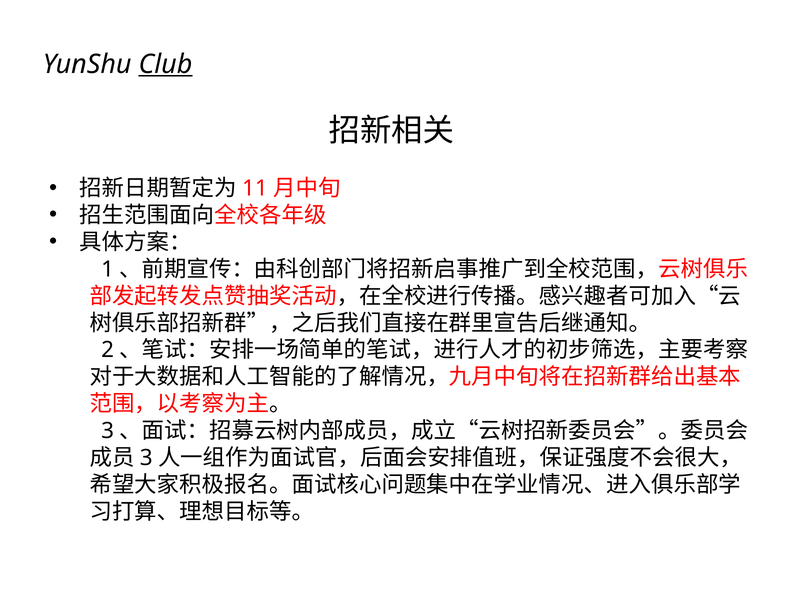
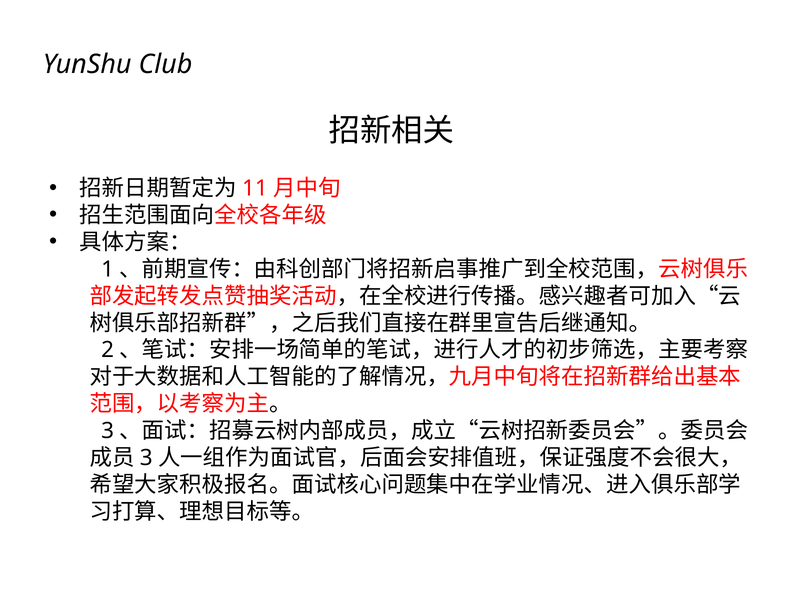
Club underline: present -> none
